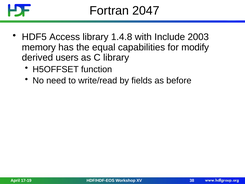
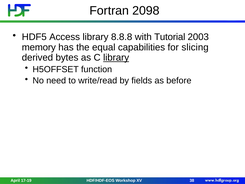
2047: 2047 -> 2098
1.4.8: 1.4.8 -> 8.8.8
Include: Include -> Tutorial
modify: modify -> slicing
users: users -> bytes
library at (116, 58) underline: none -> present
